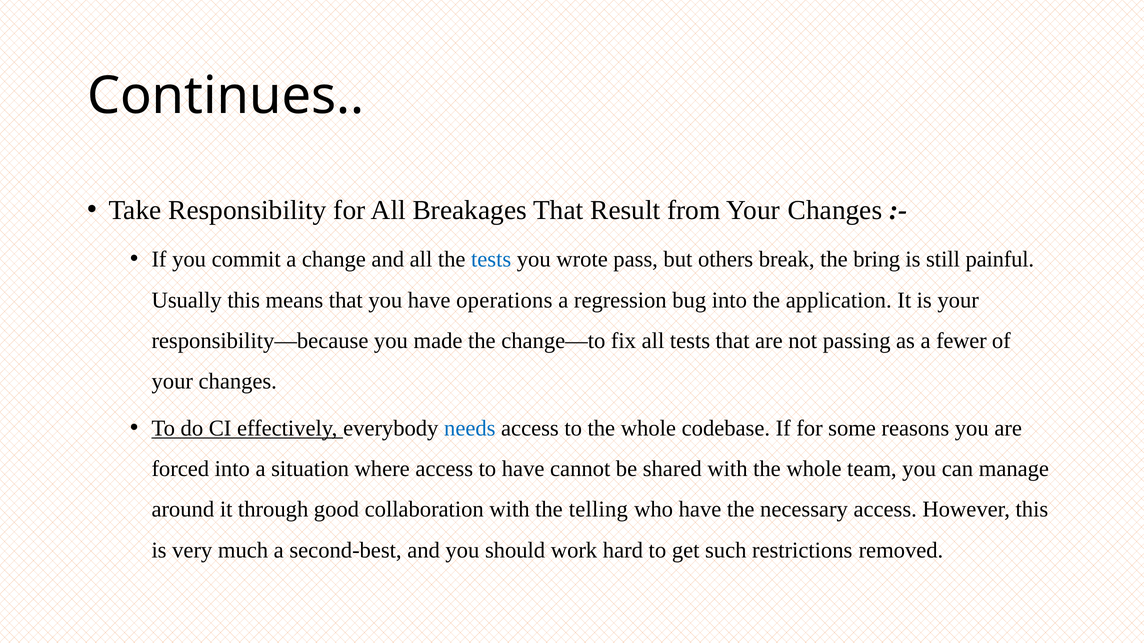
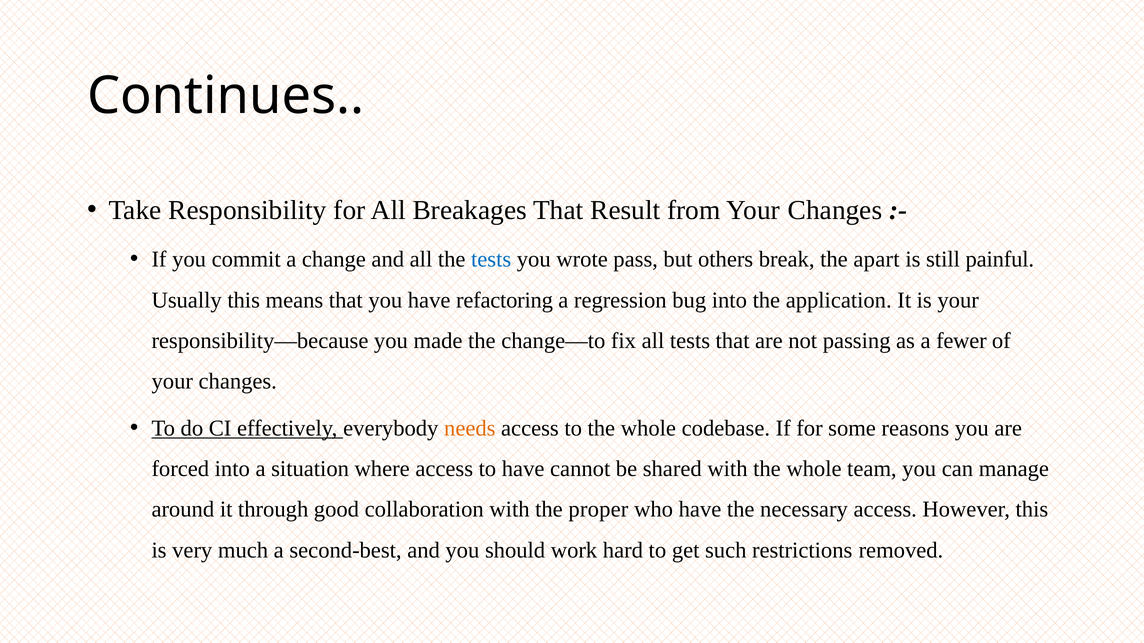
bring: bring -> apart
operations: operations -> refactoring
needs colour: blue -> orange
telling: telling -> proper
